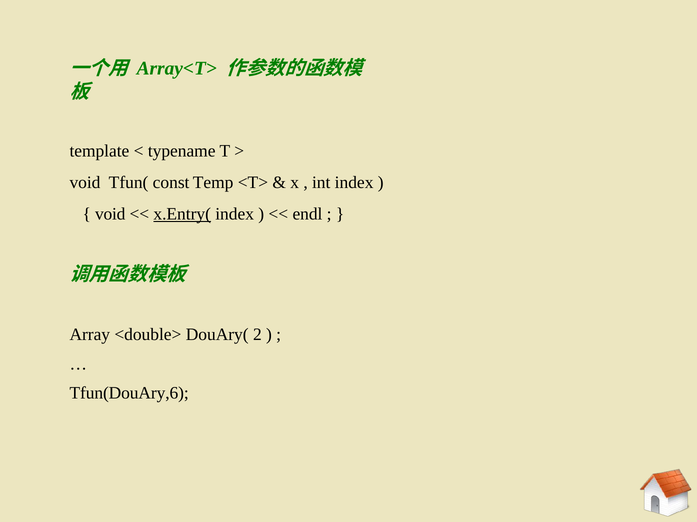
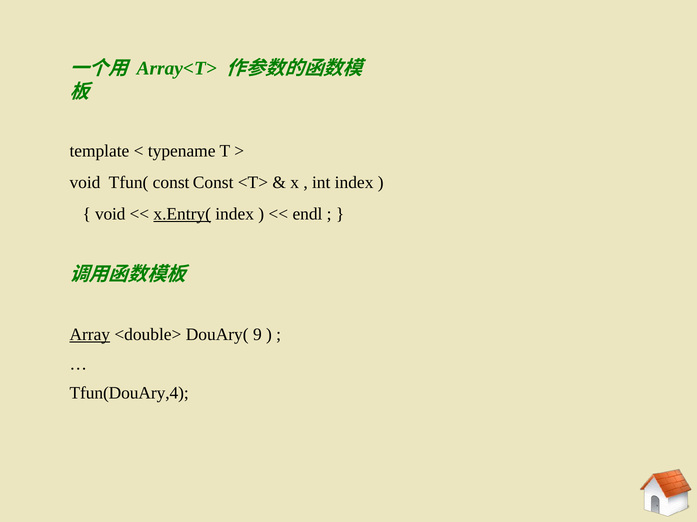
const Temp: Temp -> Const
Array underline: none -> present
2: 2 -> 9
Tfun(DouAry,6: Tfun(DouAry,6 -> Tfun(DouAry,4
